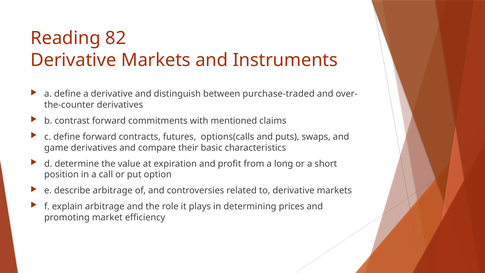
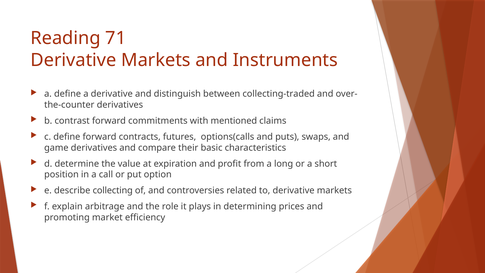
82: 82 -> 71
purchase-traded: purchase-traded -> collecting-traded
describe arbitrage: arbitrage -> collecting
